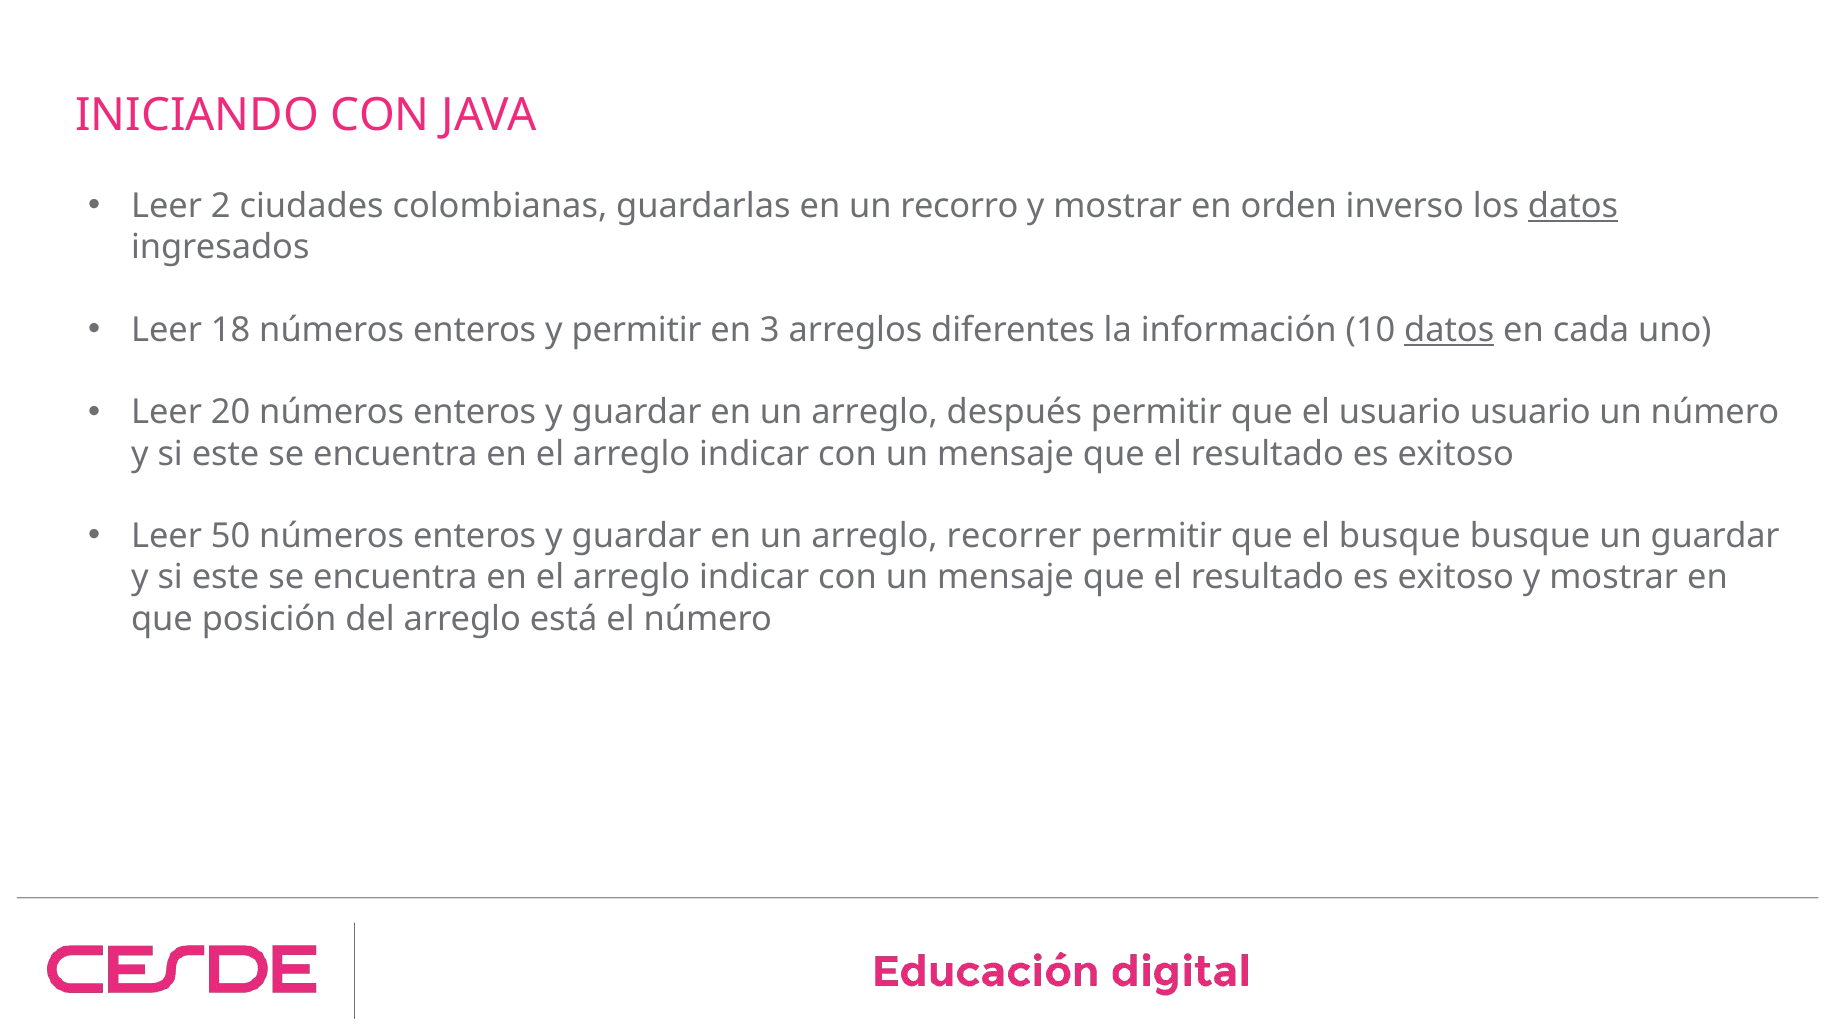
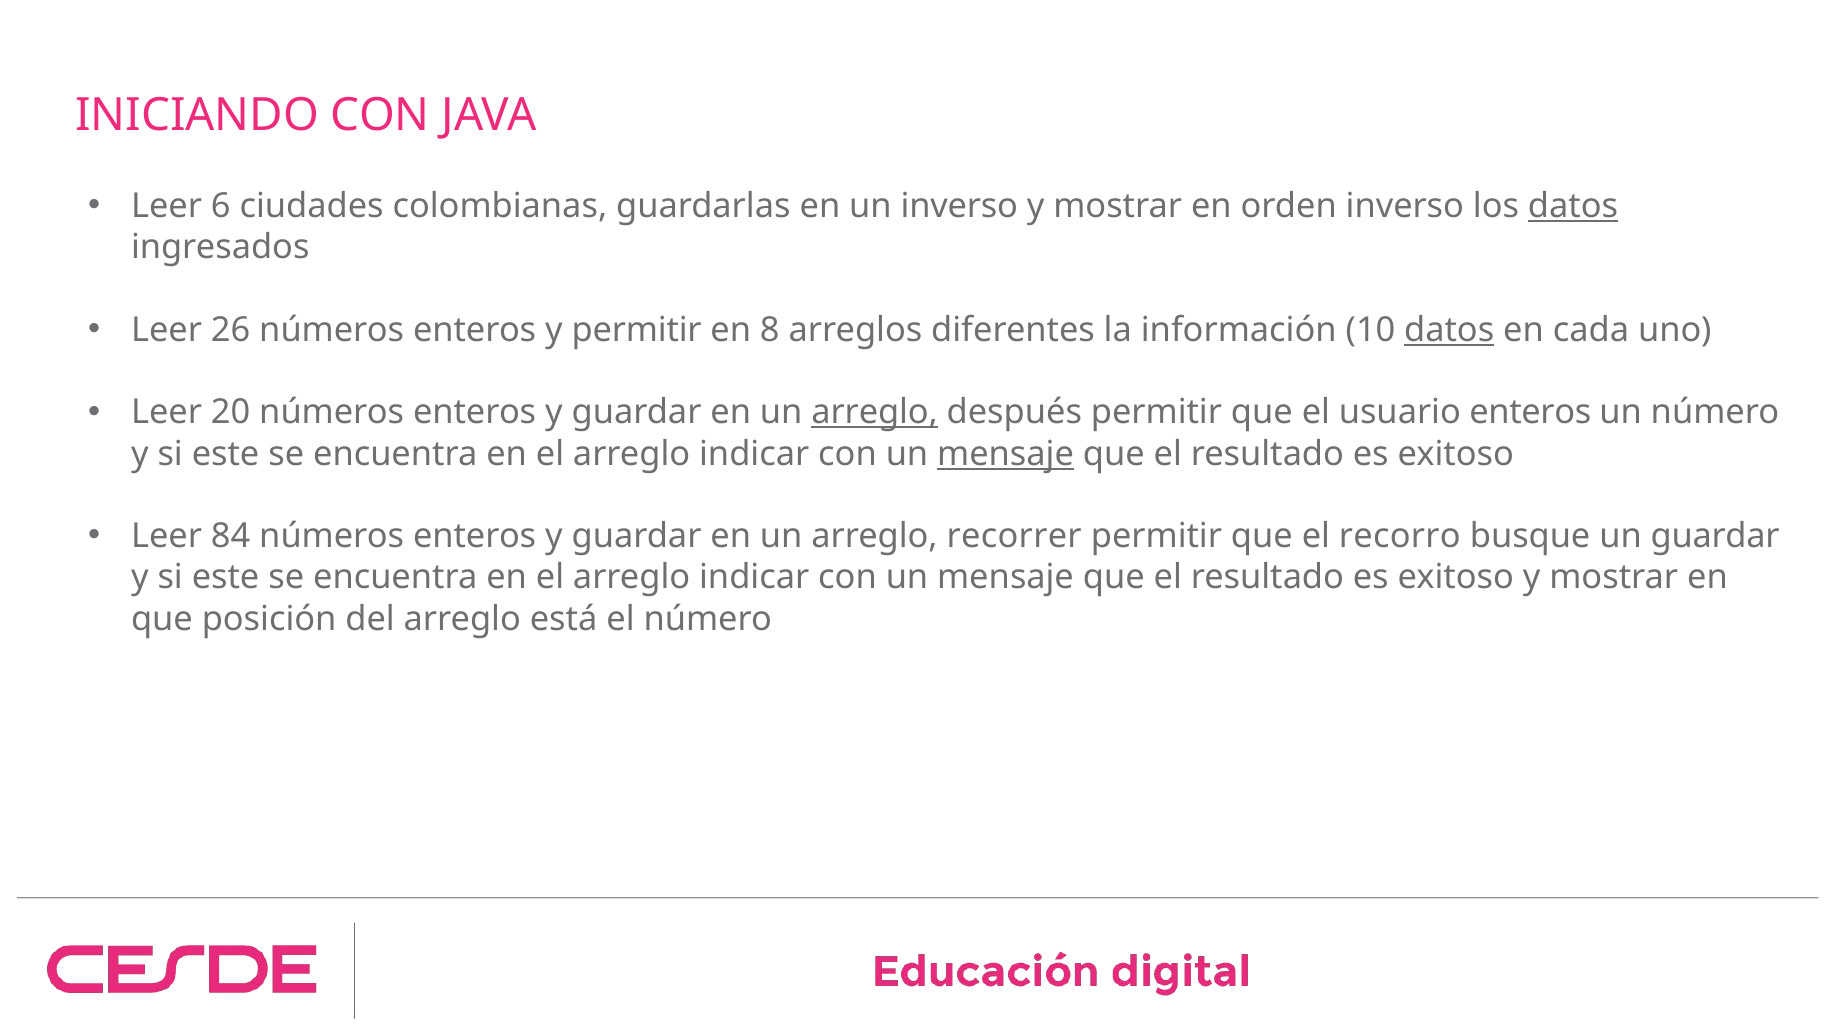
2: 2 -> 6
un recorro: recorro -> inverso
18: 18 -> 26
3: 3 -> 8
arreglo at (875, 413) underline: none -> present
usuario usuario: usuario -> enteros
mensaje at (1006, 454) underline: none -> present
50: 50 -> 84
el busque: busque -> recorro
